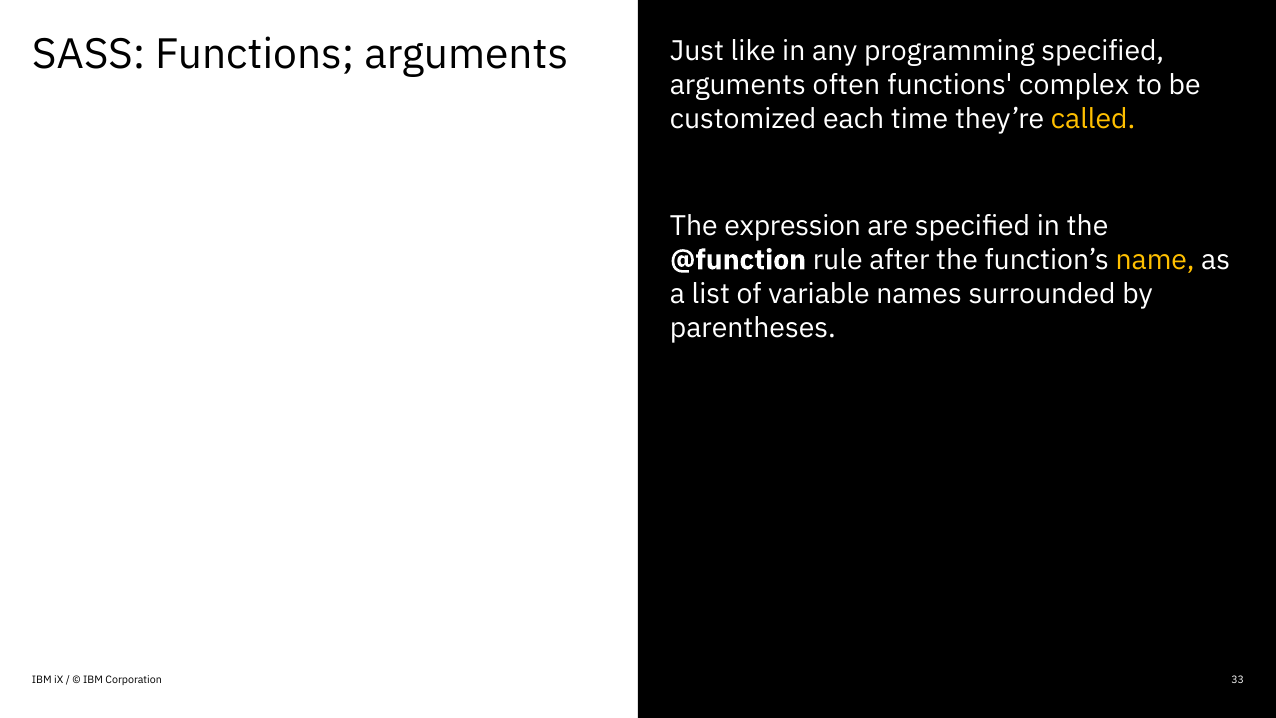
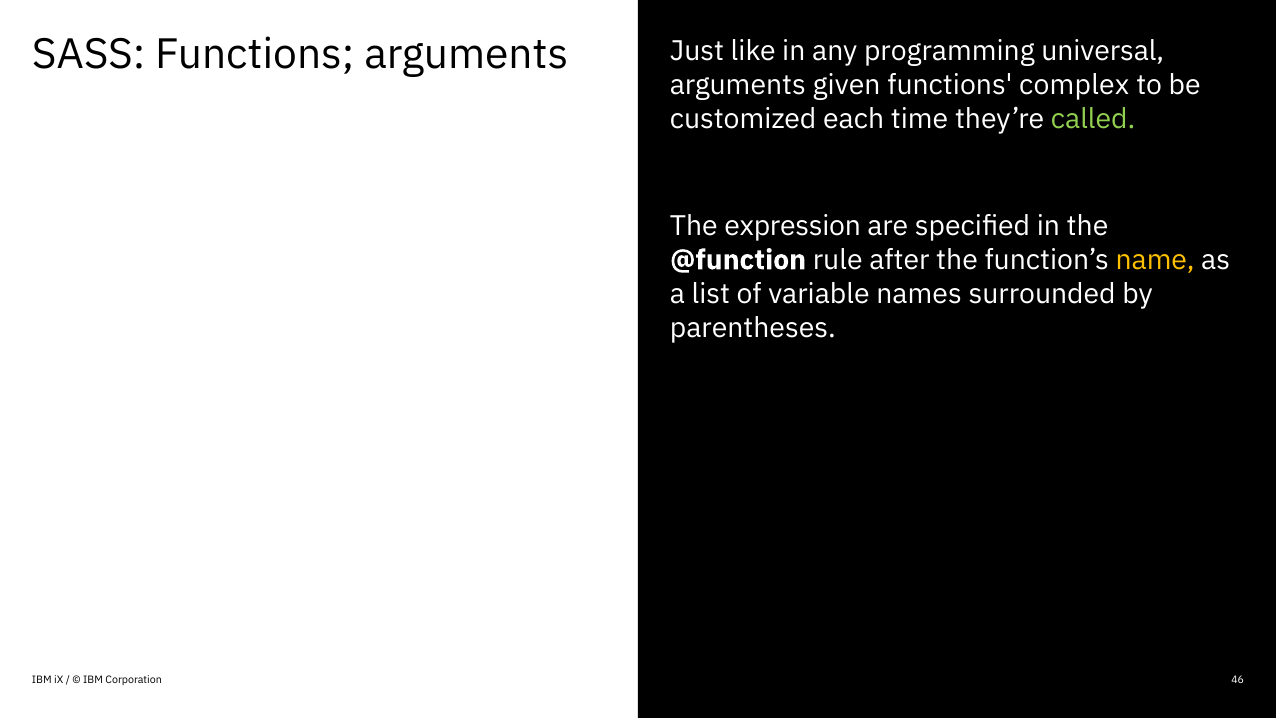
programming specified: specified -> universal
often: often -> given
called colour: yellow -> light green
33: 33 -> 46
